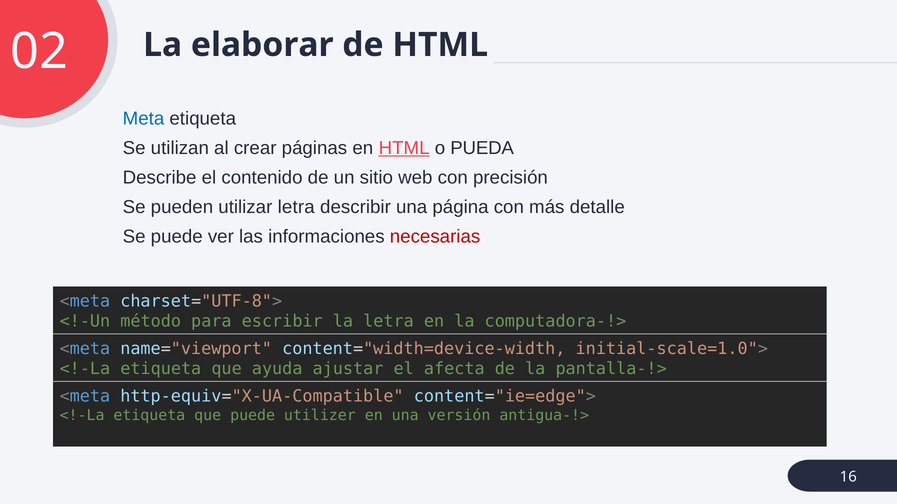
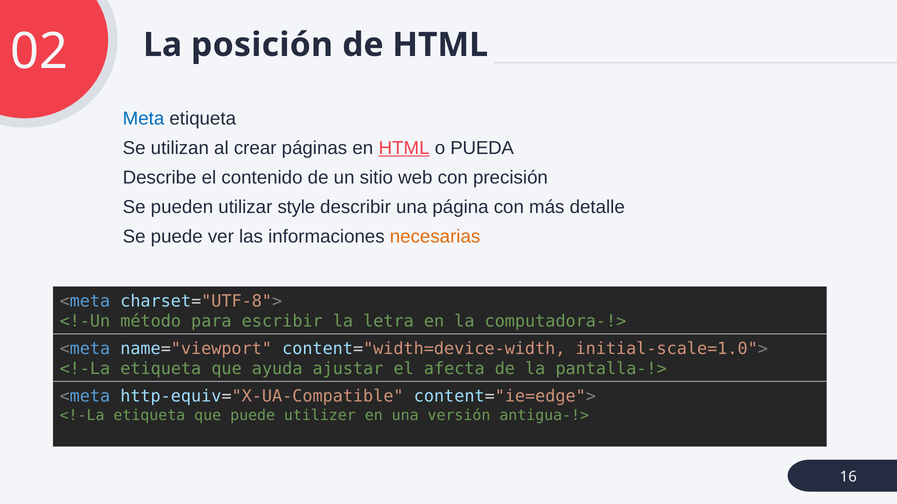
elaborar: elaborar -> posición
utilizar letra: letra -> style
necesarias colour: red -> orange
